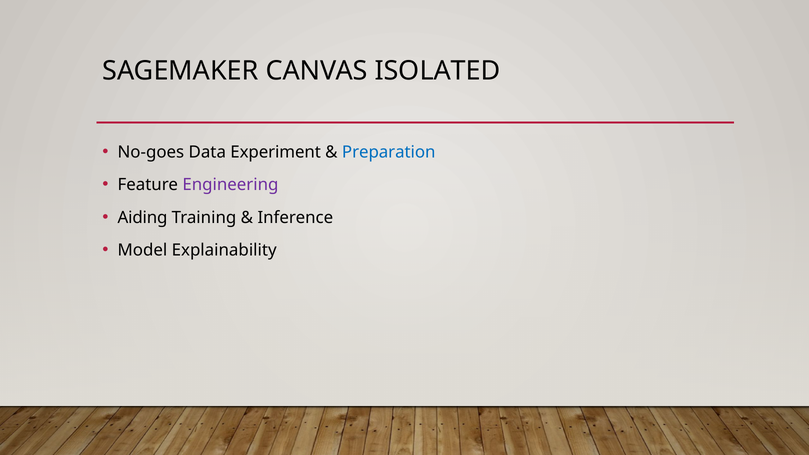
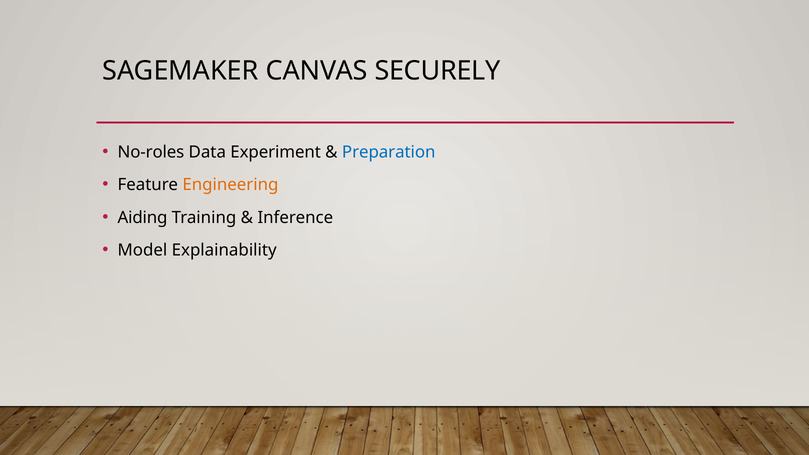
ISOLATED: ISOLATED -> SECURELY
No-goes: No-goes -> No-roles
Engineering colour: purple -> orange
